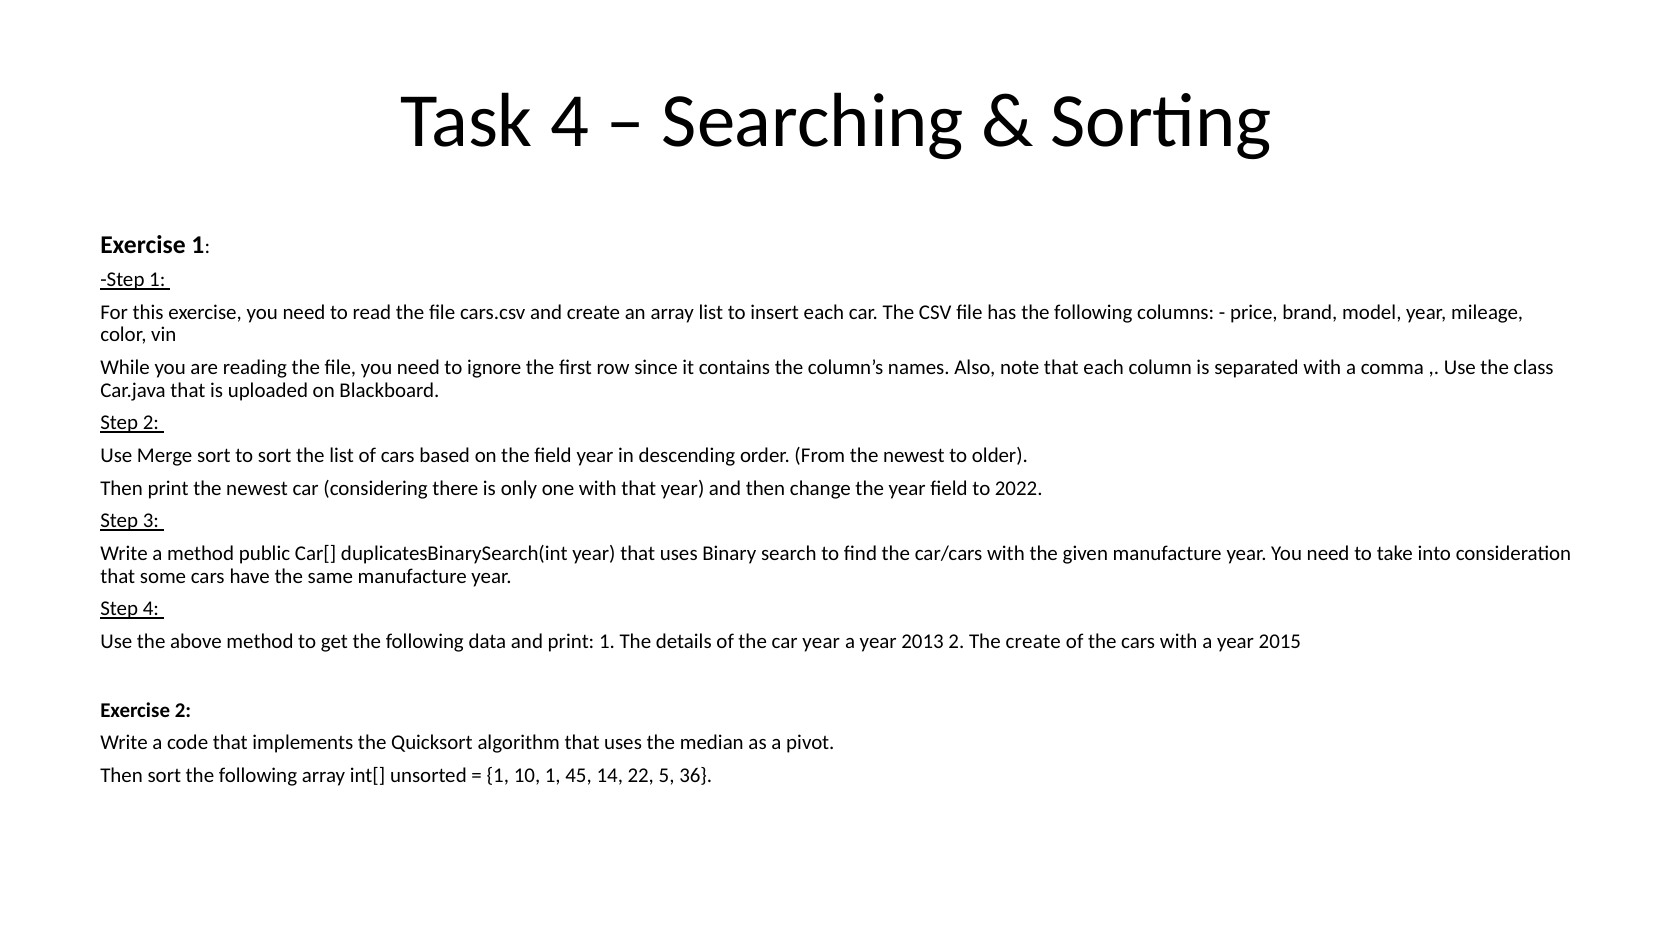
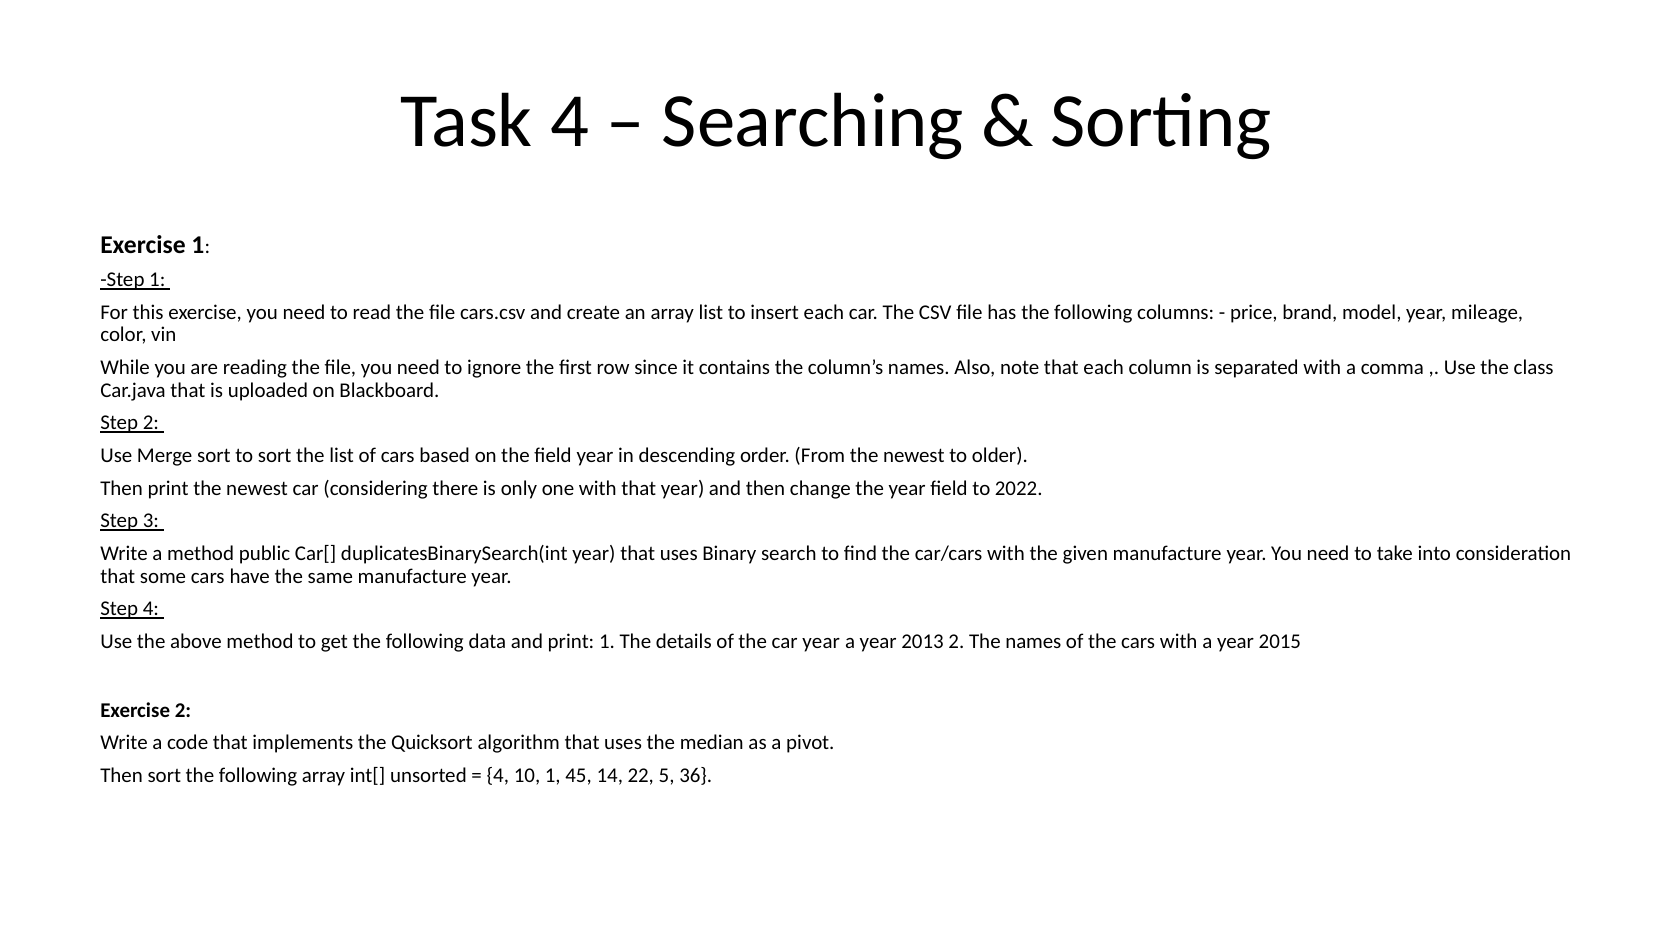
The create: create -> names
1 at (498, 776): 1 -> 4
